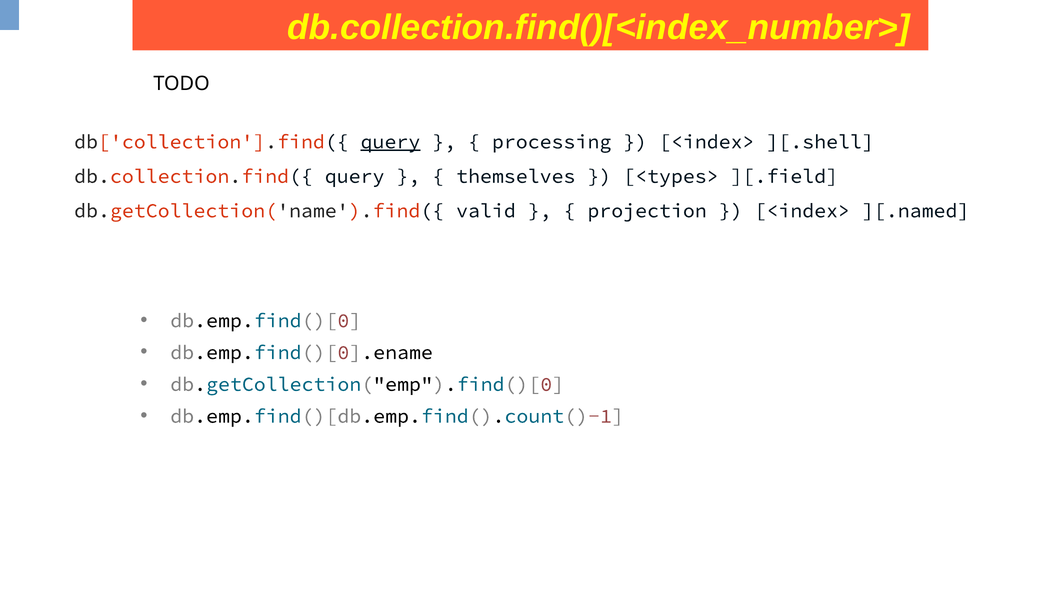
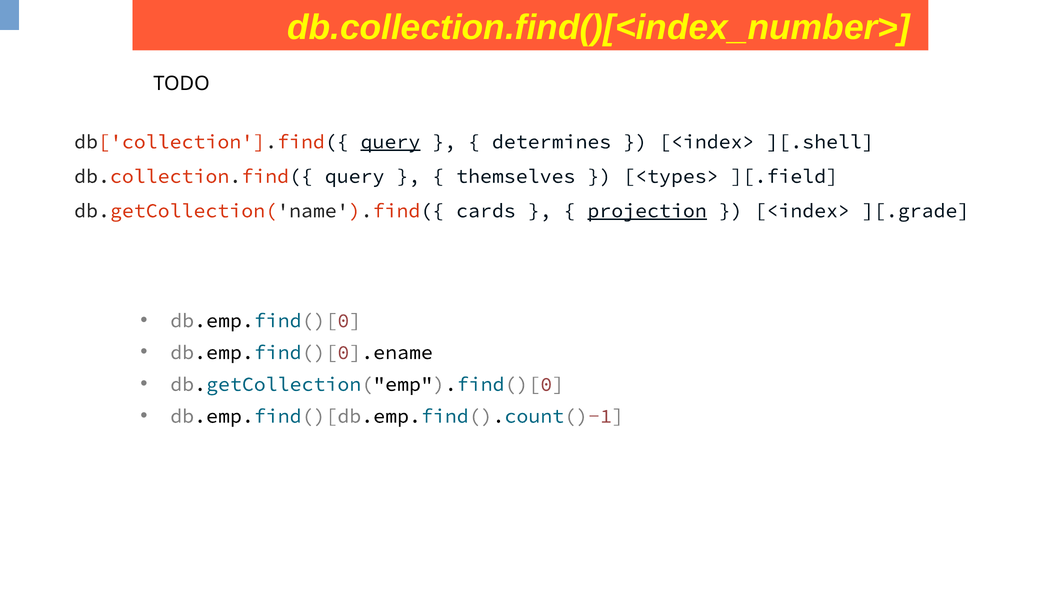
processing: processing -> determines
valid: valid -> cards
projection underline: none -> present
][.named: ][.named -> ][.grade
